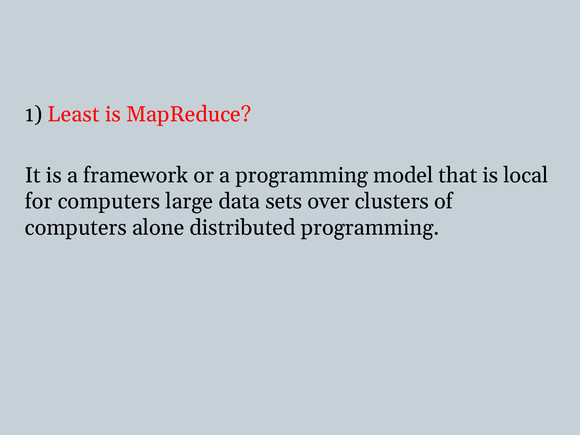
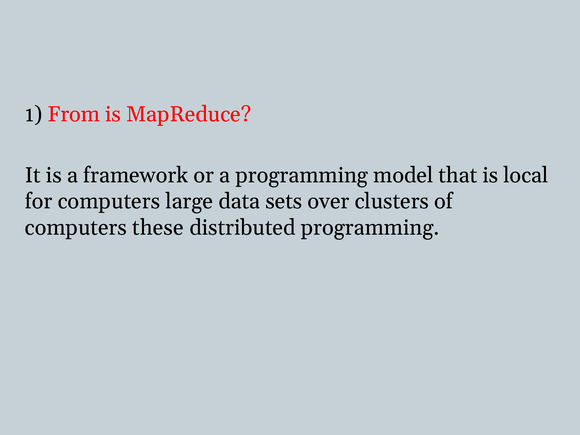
Least: Least -> From
alone: alone -> these
